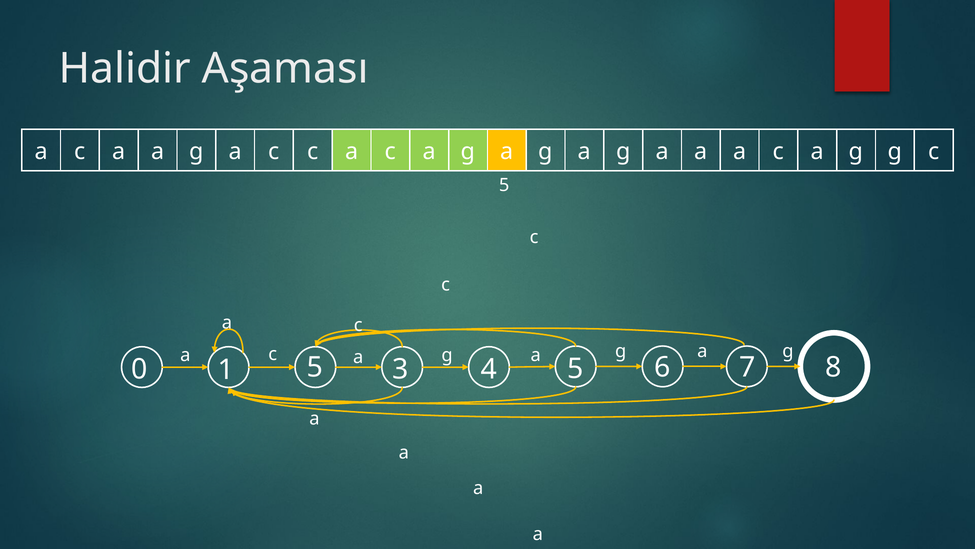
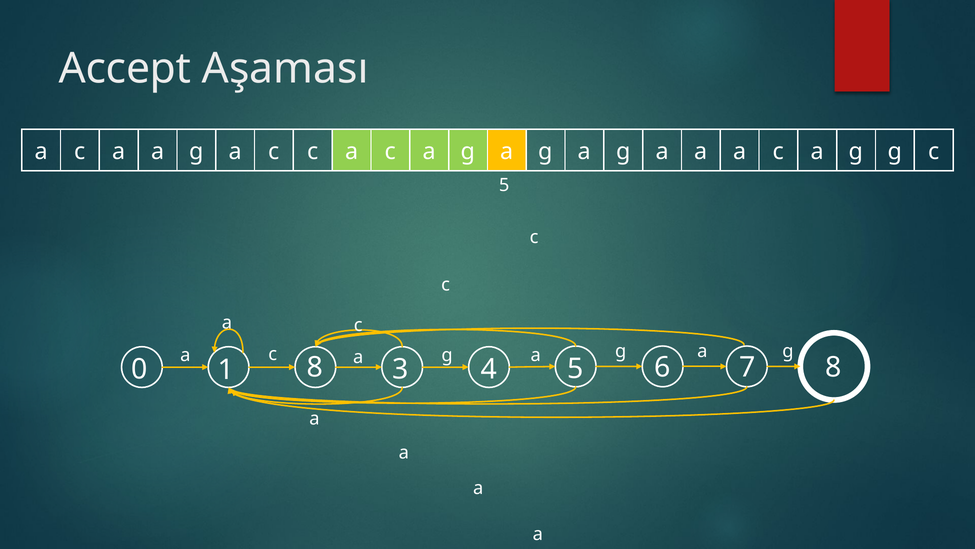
Halidir: Halidir -> Accept
1 5: 5 -> 8
